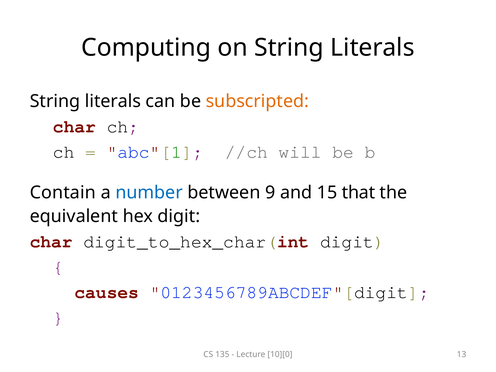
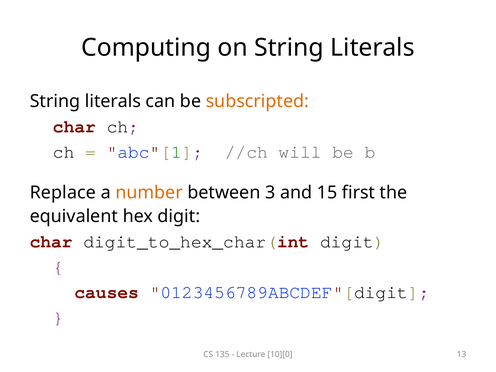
Contain: Contain -> Replace
number colour: blue -> orange
9: 9 -> 3
that: that -> first
